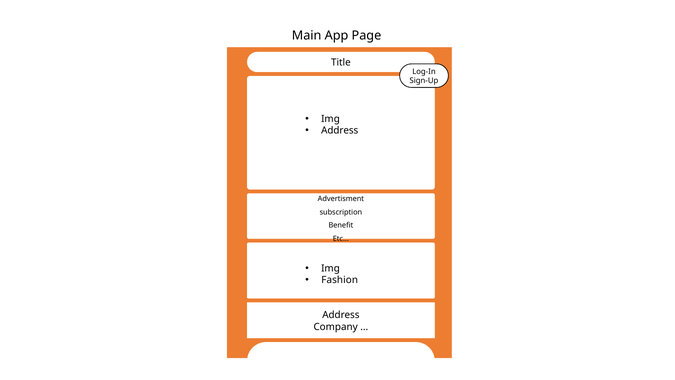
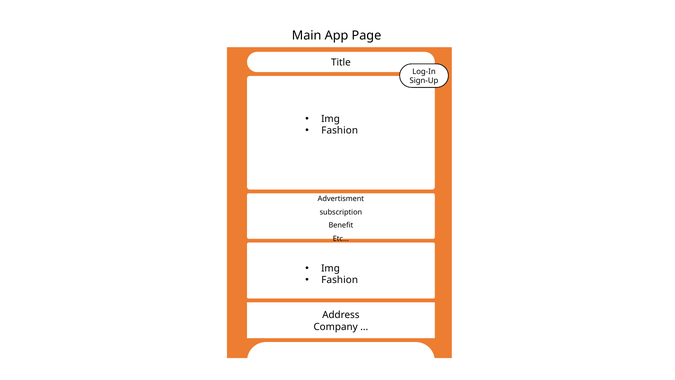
Address at (340, 131): Address -> Fashion
